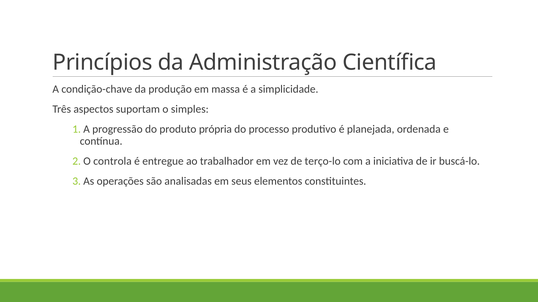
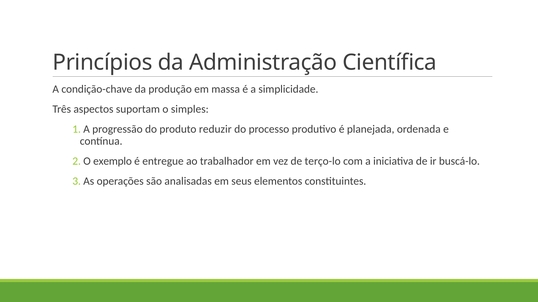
própria: própria -> reduzir
controla: controla -> exemplo
